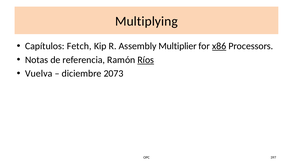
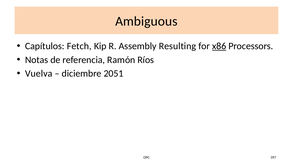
Multiplying: Multiplying -> Ambiguous
Multiplier: Multiplier -> Resulting
Ríos underline: present -> none
2073: 2073 -> 2051
